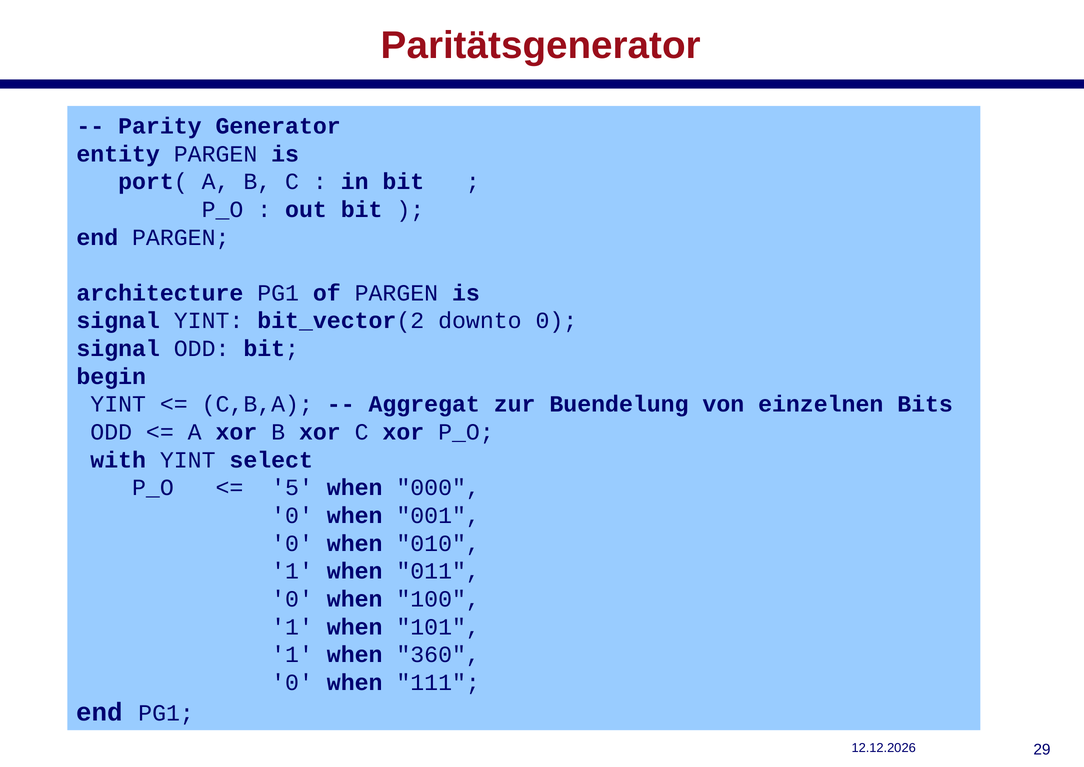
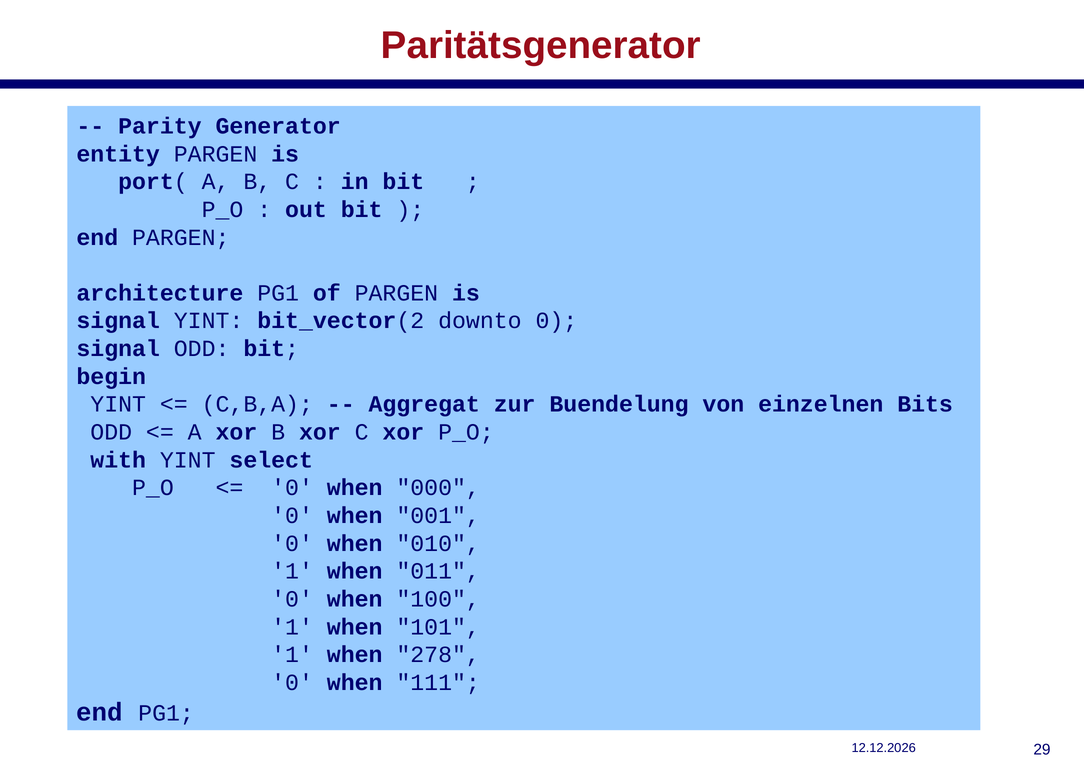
5 at (292, 488): 5 -> 0
360: 360 -> 278
